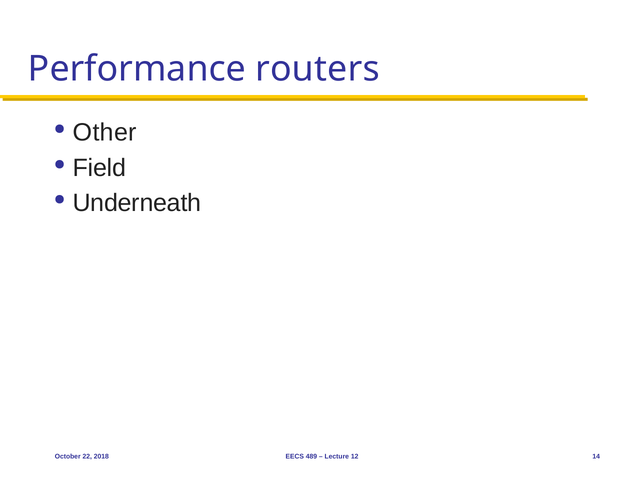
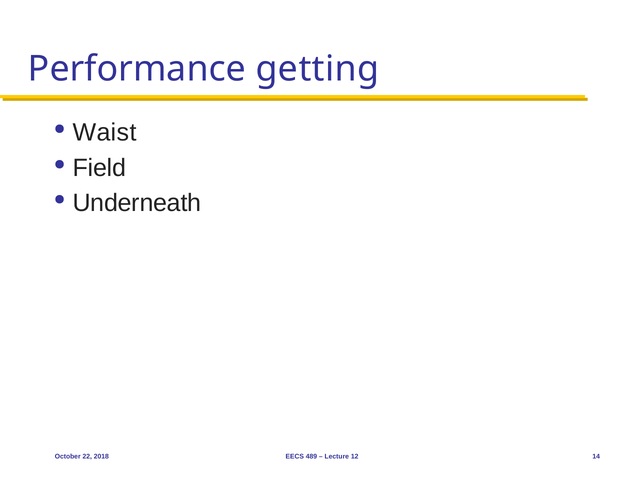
routers: routers -> getting
Other: Other -> Waist
